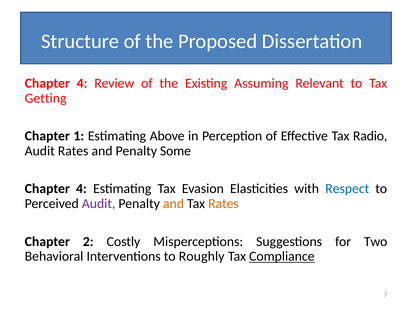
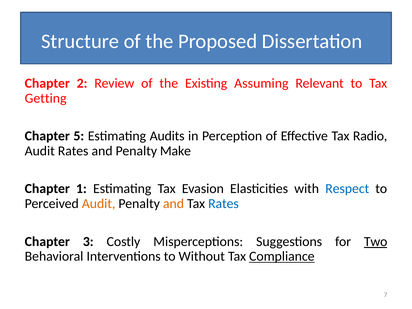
4 at (82, 83): 4 -> 2
1: 1 -> 5
Above: Above -> Audits
Some: Some -> Make
4 at (81, 189): 4 -> 1
Audit at (99, 204) colour: purple -> orange
Rates at (223, 204) colour: orange -> blue
2: 2 -> 3
Two underline: none -> present
Roughly: Roughly -> Without
